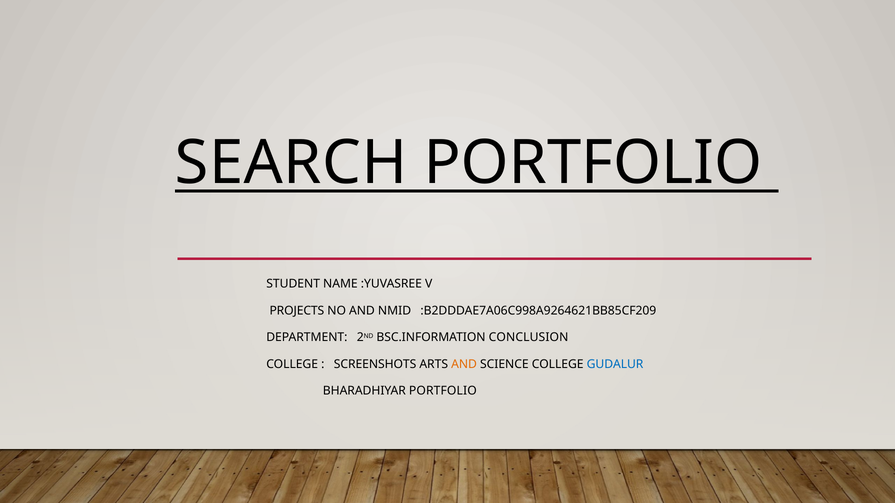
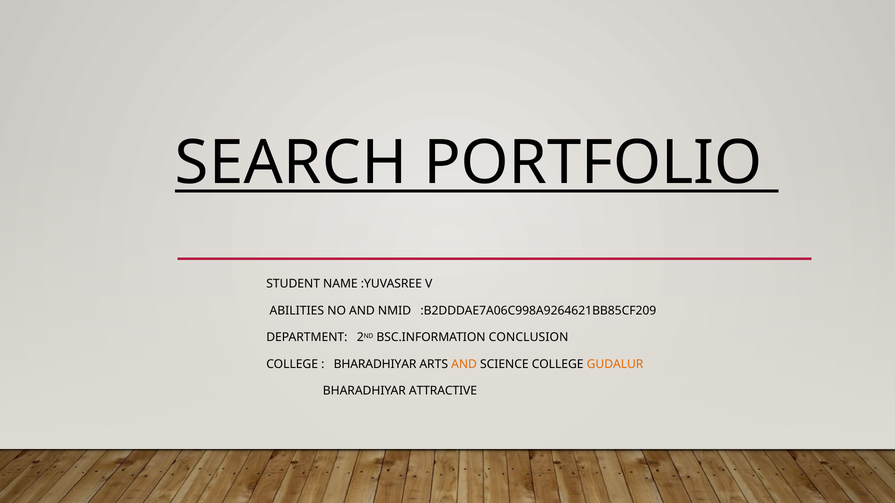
PROJECTS: PROJECTS -> ABILITIES
SCREENSHOTS at (375, 365): SCREENSHOTS -> BHARADHIYAR
GUDALUR colour: blue -> orange
BHARADHIYAR PORTFOLIO: PORTFOLIO -> ATTRACTIVE
